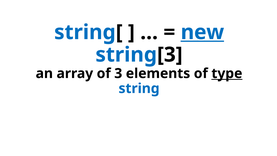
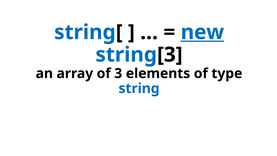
type underline: present -> none
